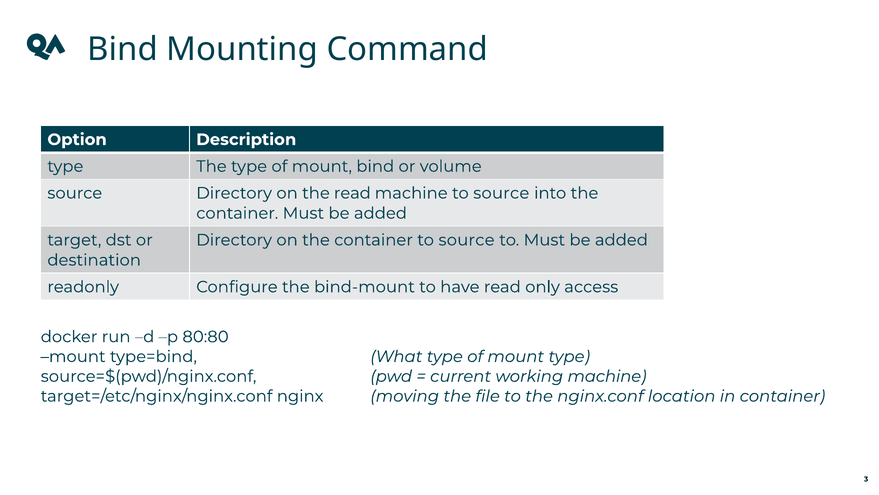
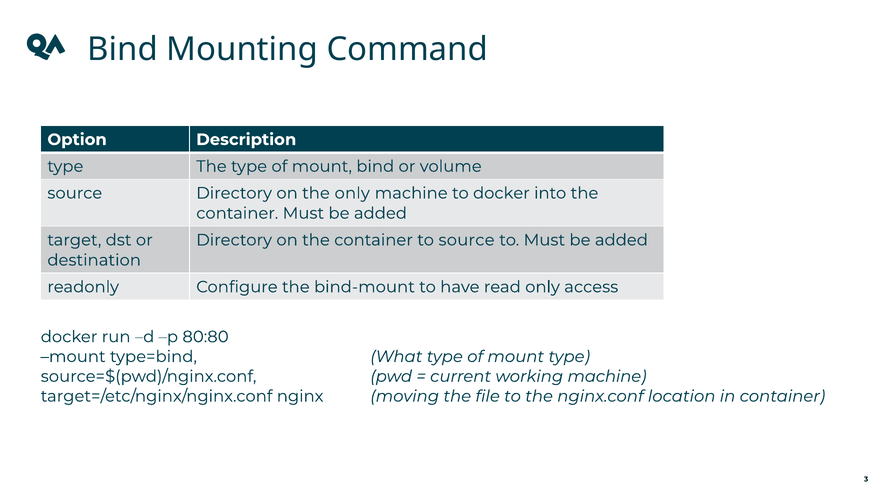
the read: read -> only
machine to source: source -> docker
